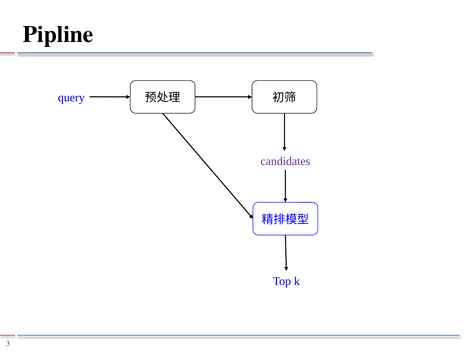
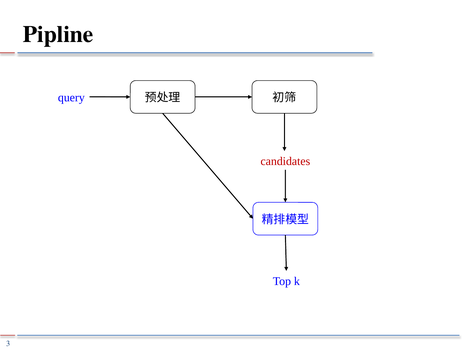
candidates colour: purple -> red
